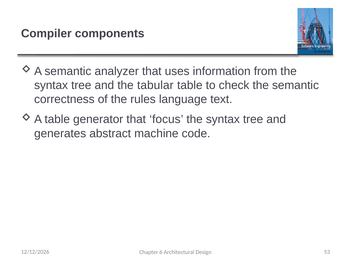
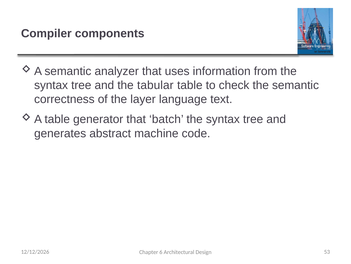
rules: rules -> layer
focus: focus -> batch
